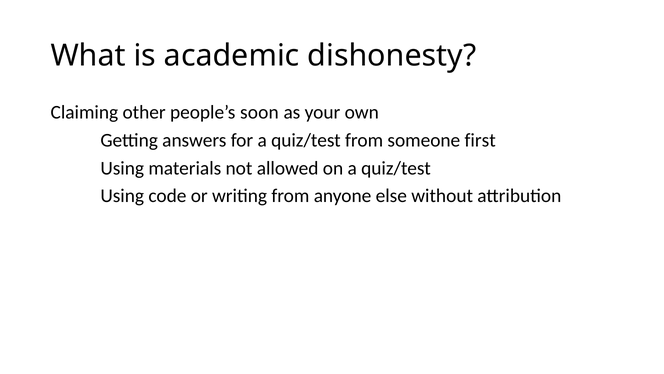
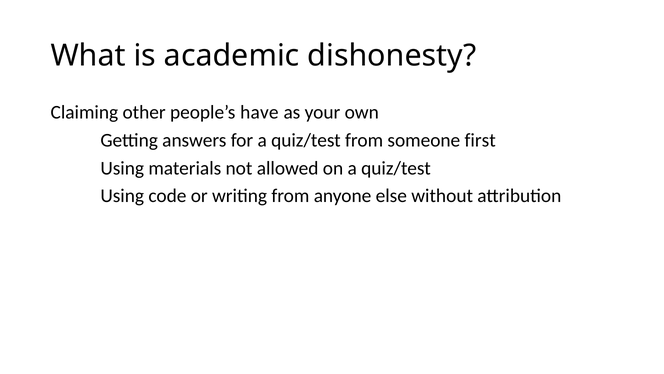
soon: soon -> have
